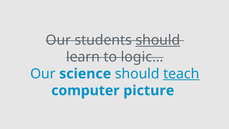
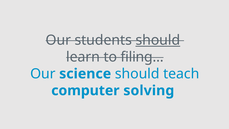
logic…: logic… -> filing…
teach underline: present -> none
picture: picture -> solving
